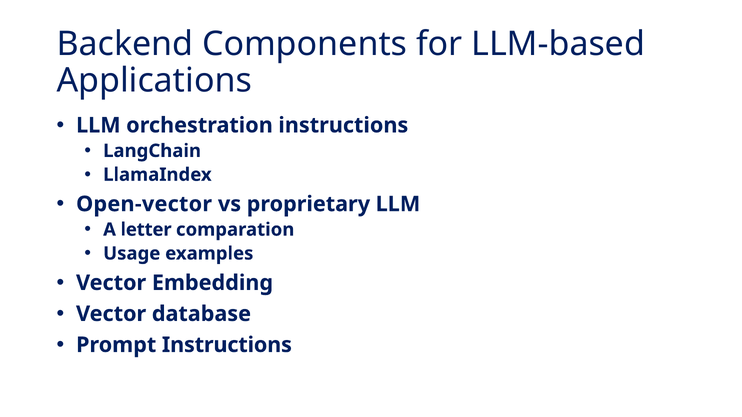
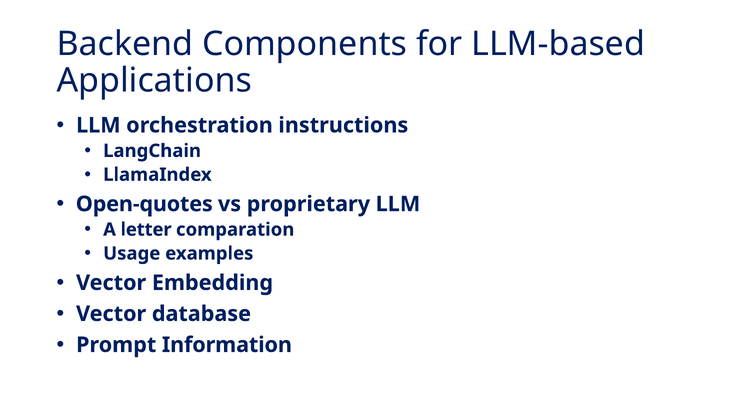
Open-vector: Open-vector -> Open-quotes
Prompt Instructions: Instructions -> Information
